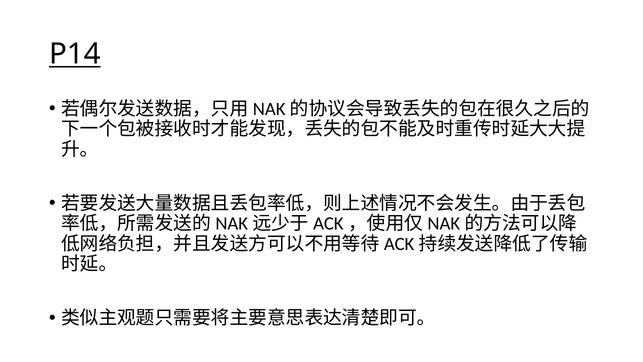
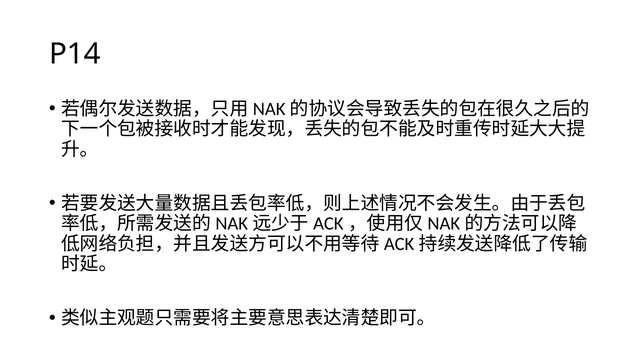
P14 underline: present -> none
